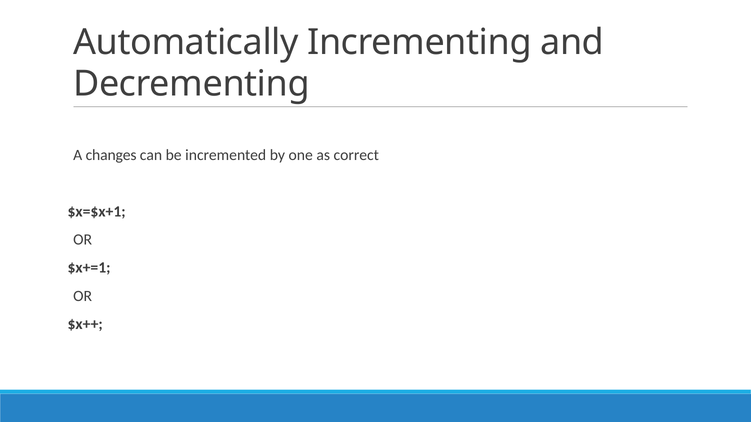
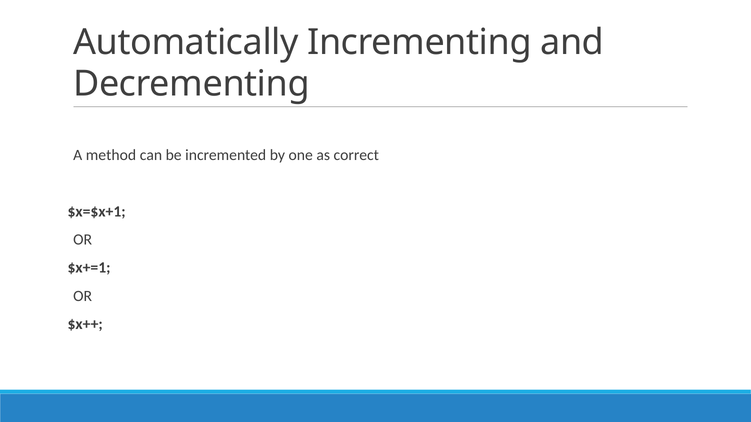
changes: changes -> method
